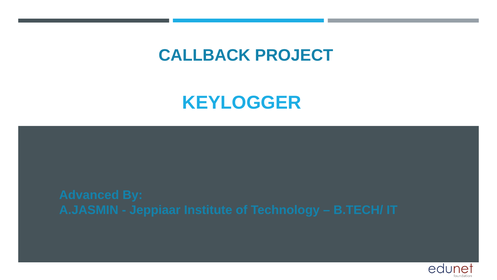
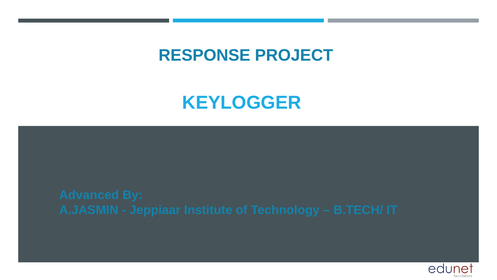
CALLBACK: CALLBACK -> RESPONSE
